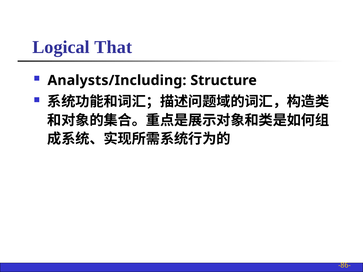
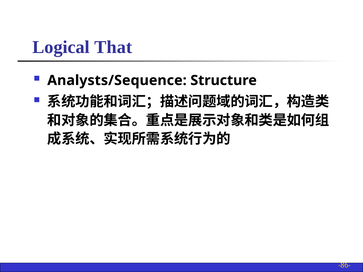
Analysts/Including: Analysts/Including -> Analysts/Sequence
